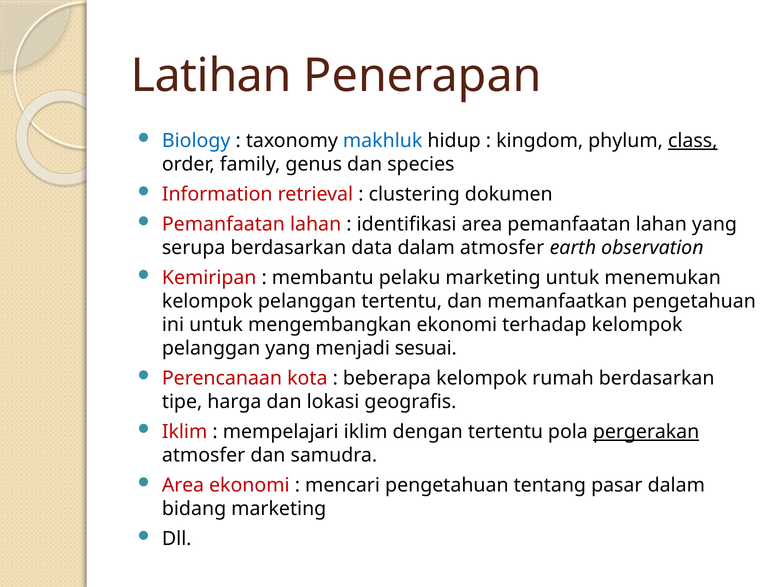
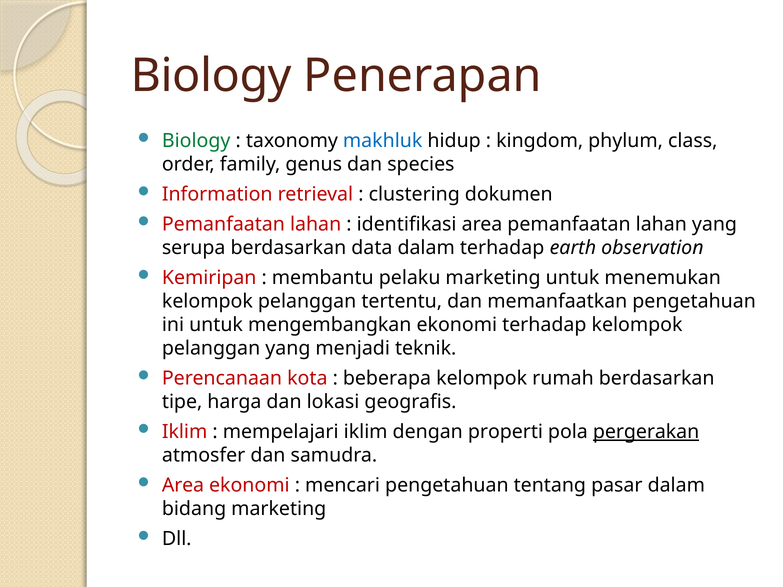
Latihan at (211, 76): Latihan -> Biology
Biology at (196, 141) colour: blue -> green
class underline: present -> none
dalam atmosfer: atmosfer -> terhadap
sesuai: sesuai -> teknik
dengan tertentu: tertentu -> properti
